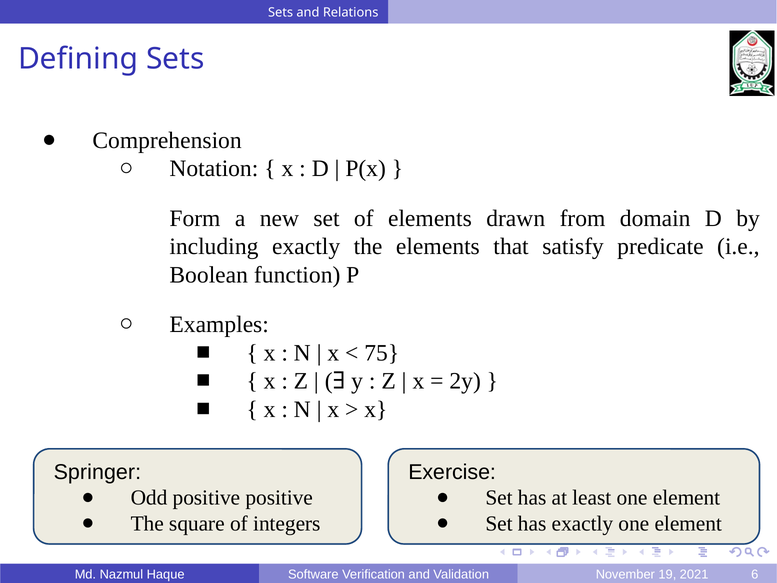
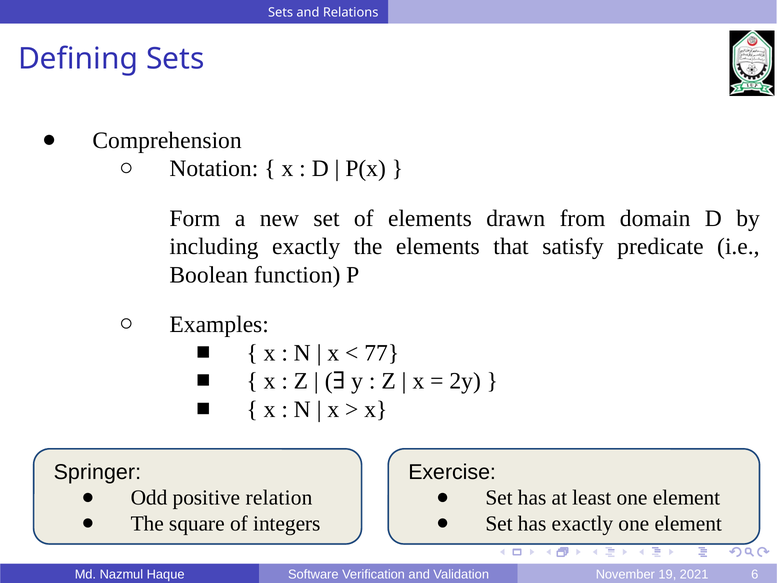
75: 75 -> 77
positive positive: positive -> relation
